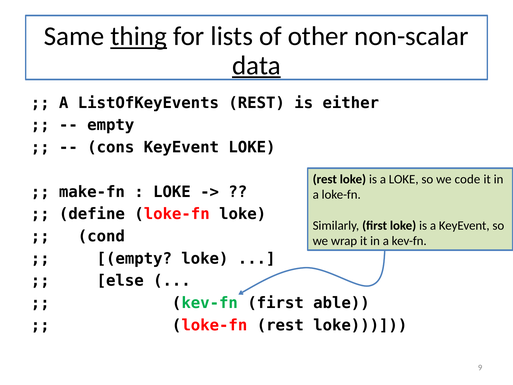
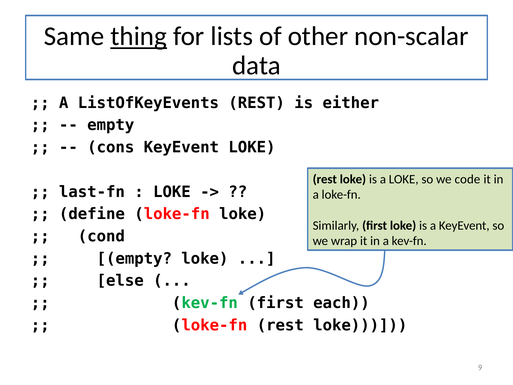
data underline: present -> none
make-fn: make-fn -> last-fn
able: able -> each
